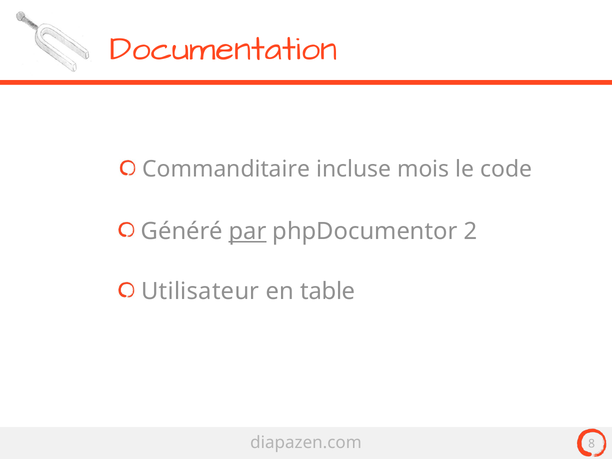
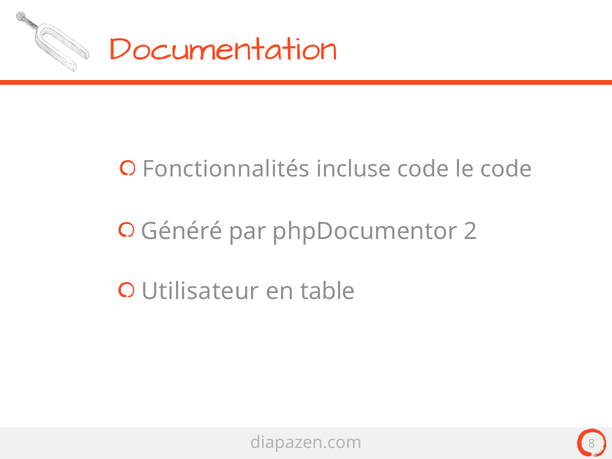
Commanditaire: Commanditaire -> Fonctionnalités
incluse mois: mois -> code
par underline: present -> none
